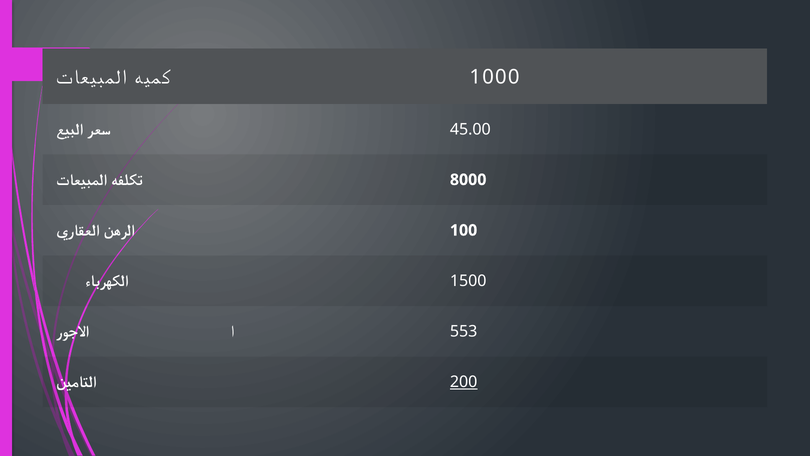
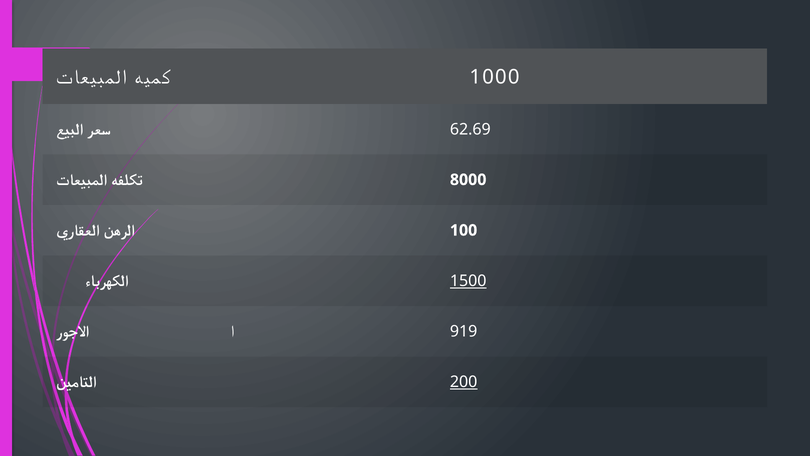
45.00: 45.00 -> 62.69
1500 underline: none -> present
553: 553 -> 919
